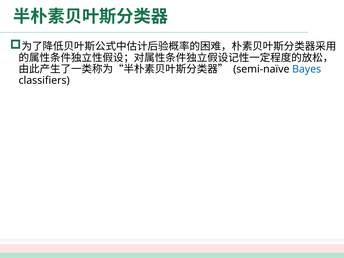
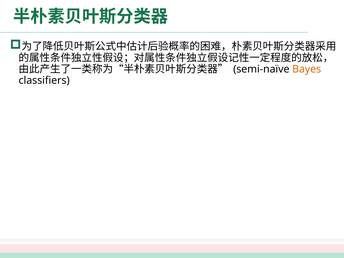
Bayes colour: blue -> orange
